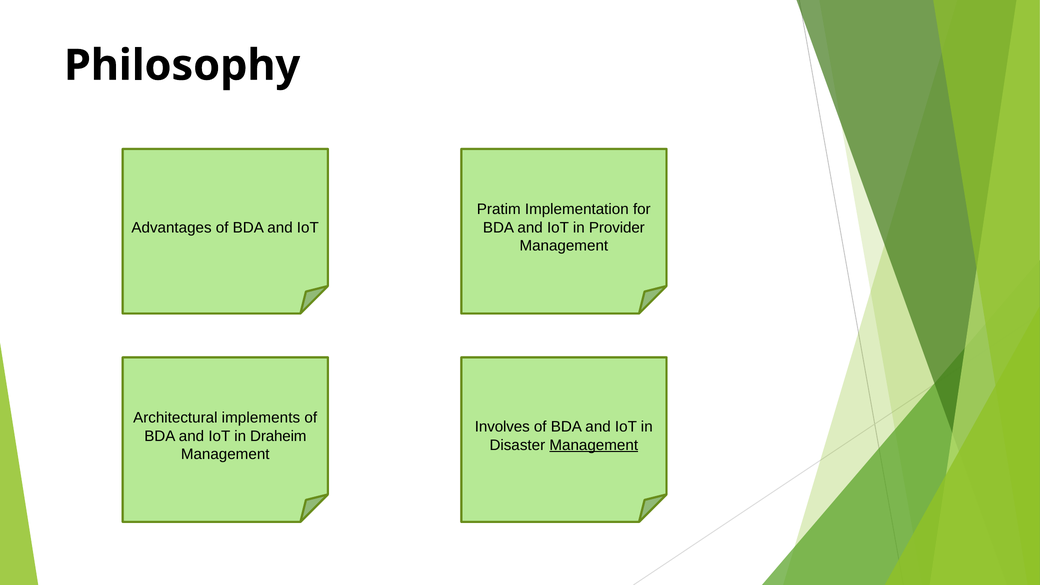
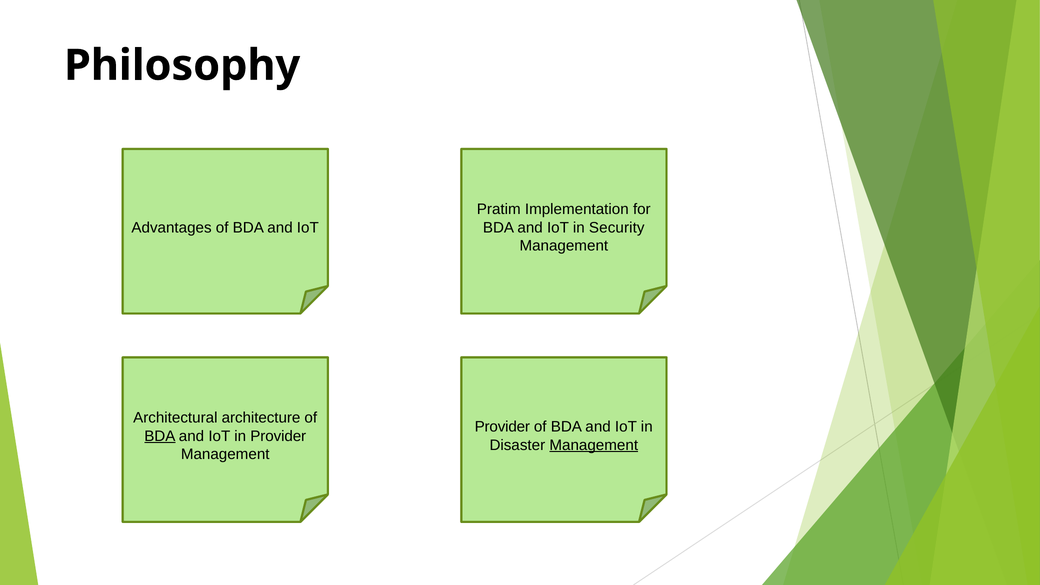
Provider: Provider -> Security
implements: implements -> architecture
Involves at (502, 427): Involves -> Provider
BDA at (160, 436) underline: none -> present
in Draheim: Draheim -> Provider
